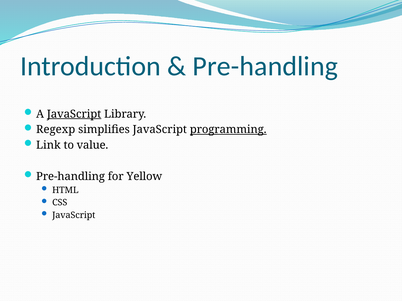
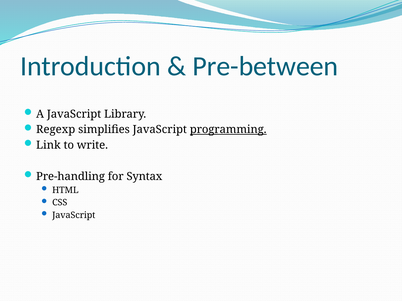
Pre-handling at (265, 66): Pre-handling -> Pre-between
JavaScript at (74, 114) underline: present -> none
value: value -> write
Yellow: Yellow -> Syntax
